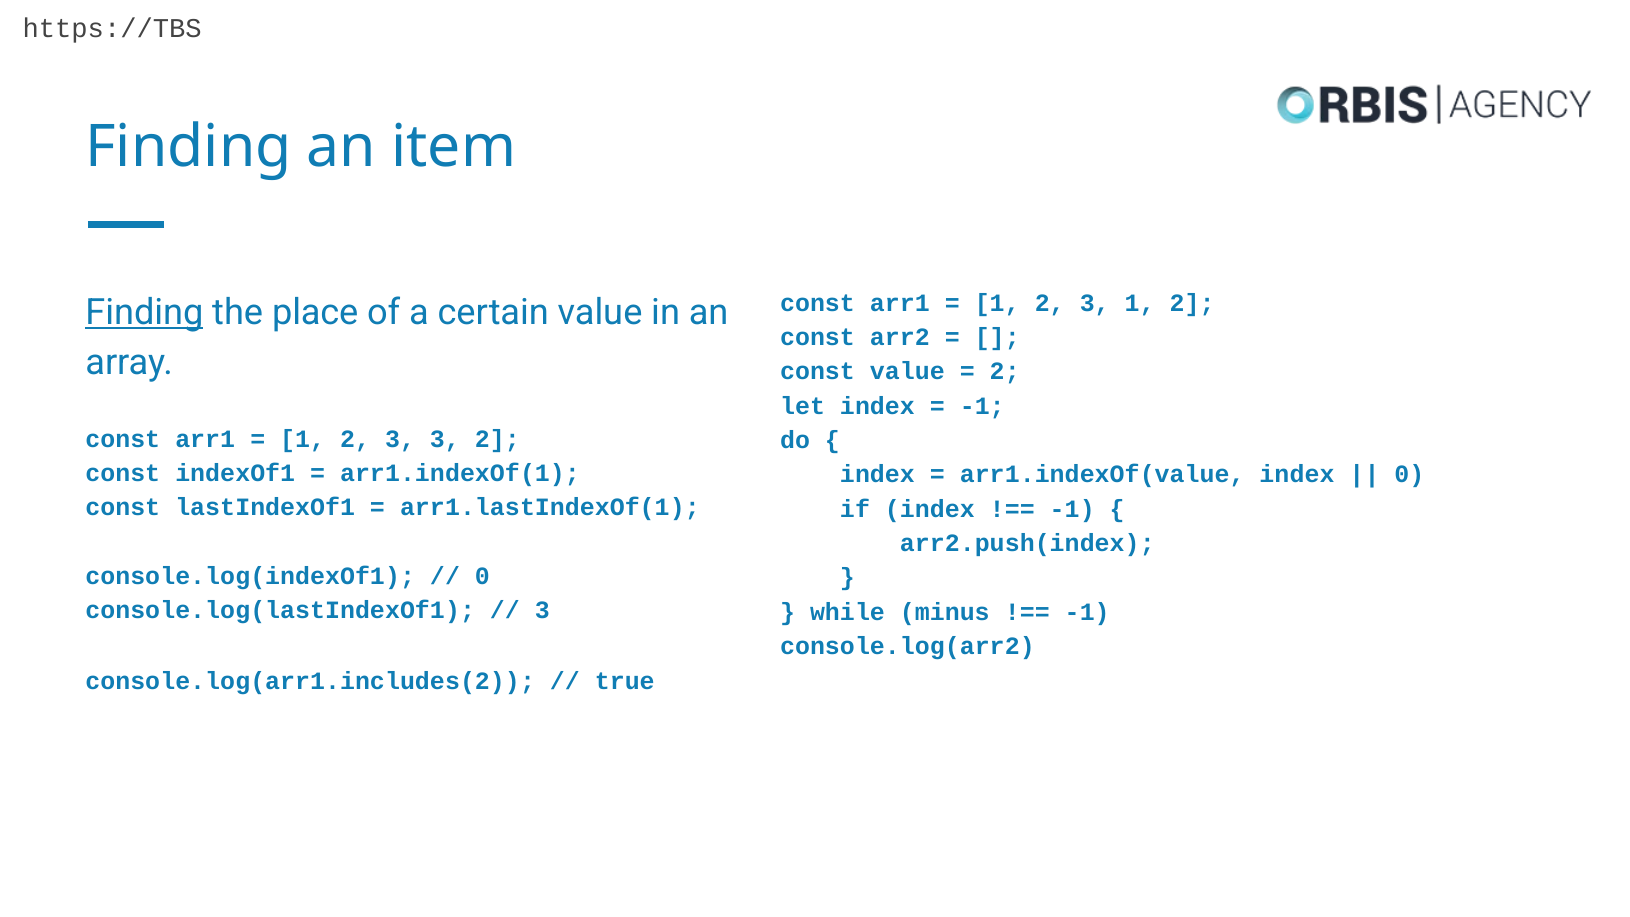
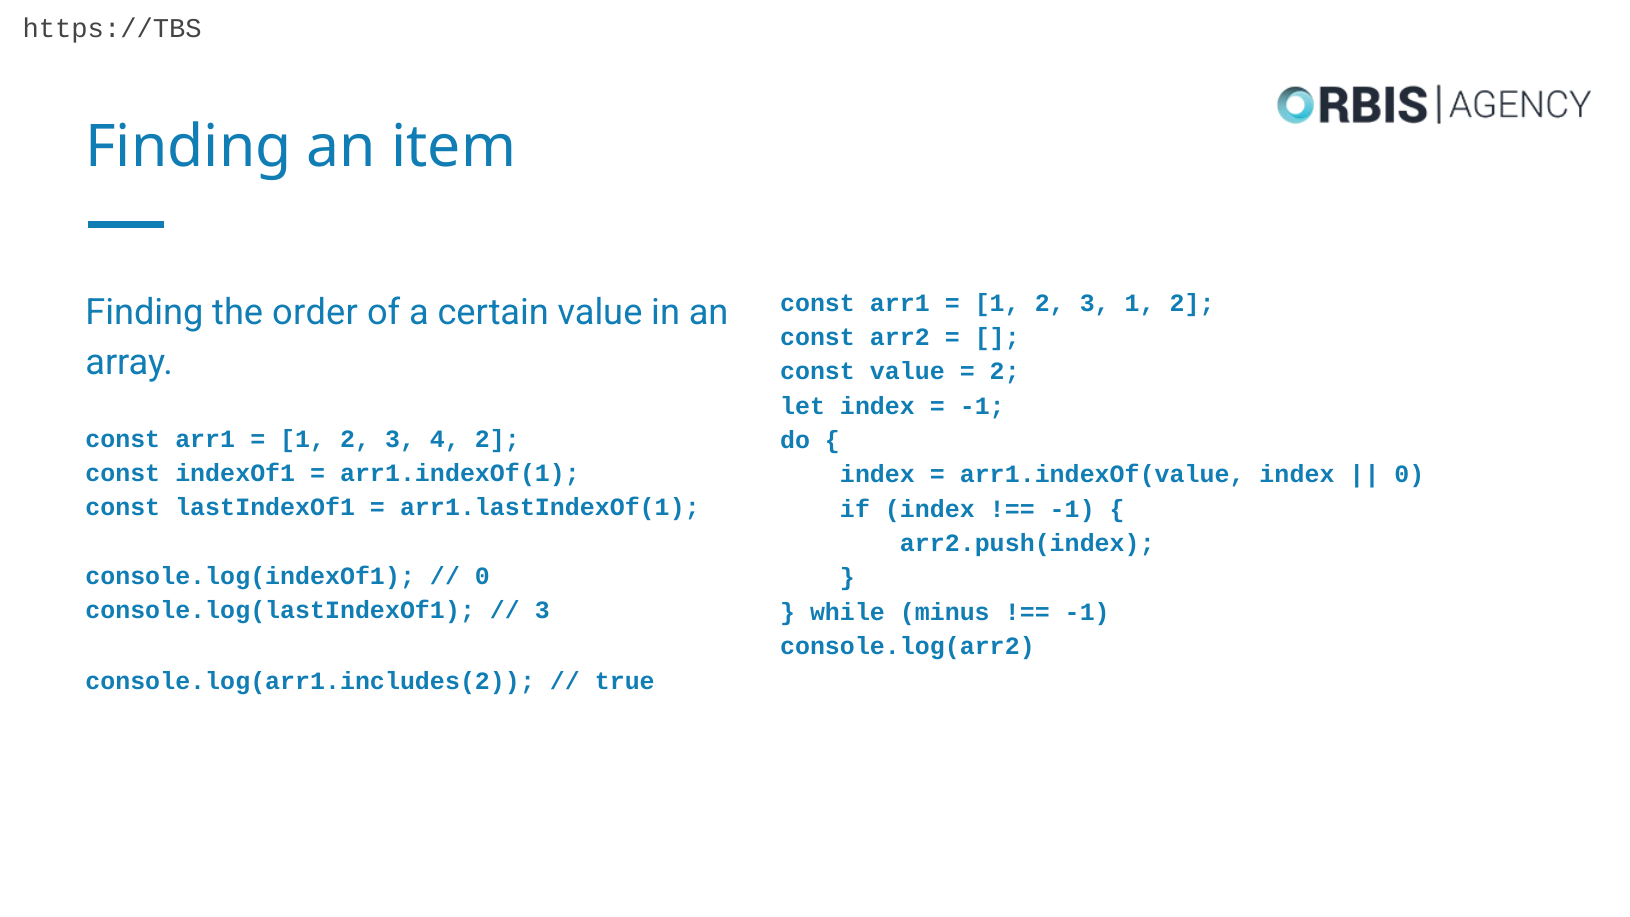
Finding at (144, 313) underline: present -> none
place: place -> order
3 3: 3 -> 4
